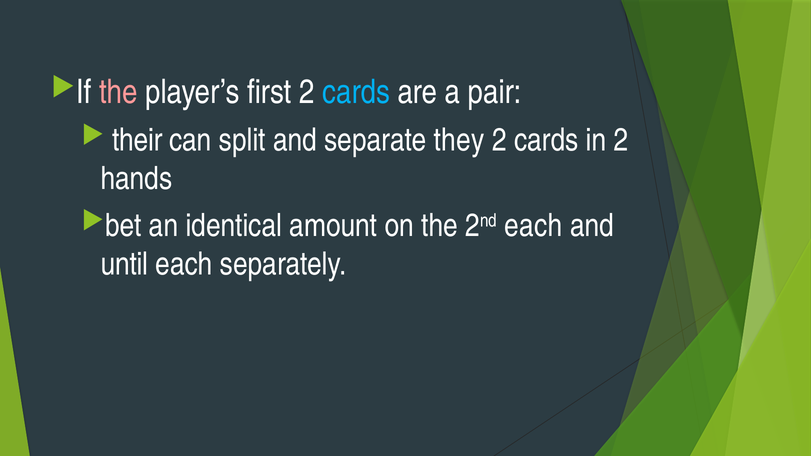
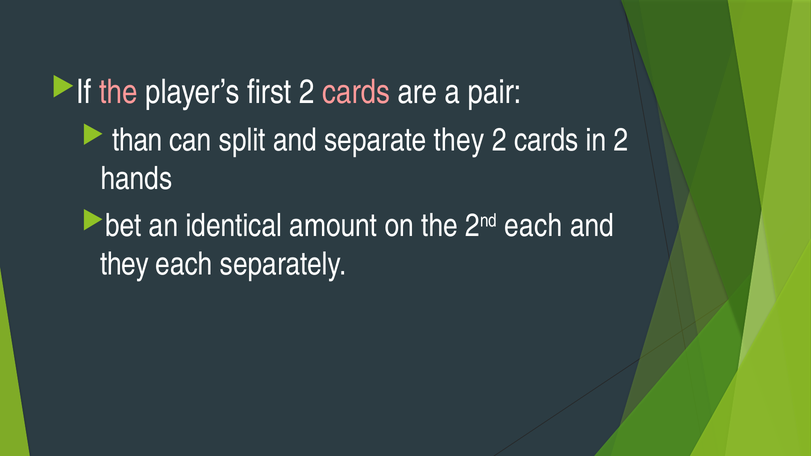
cards at (356, 92) colour: light blue -> pink
their: their -> than
until at (124, 264): until -> they
